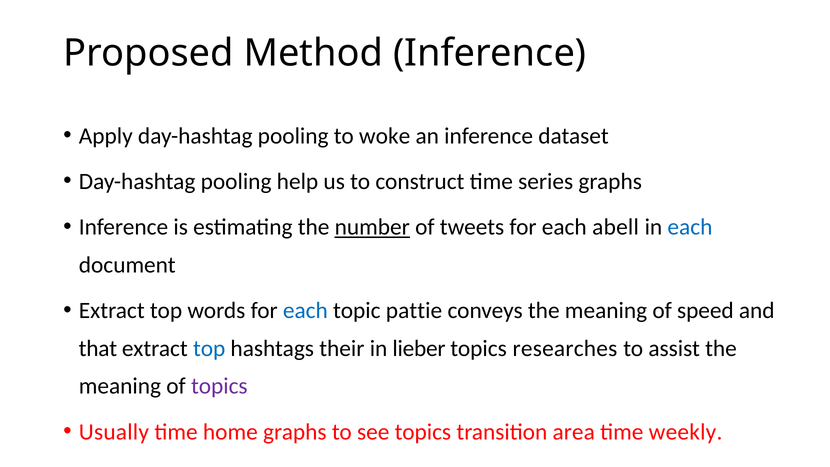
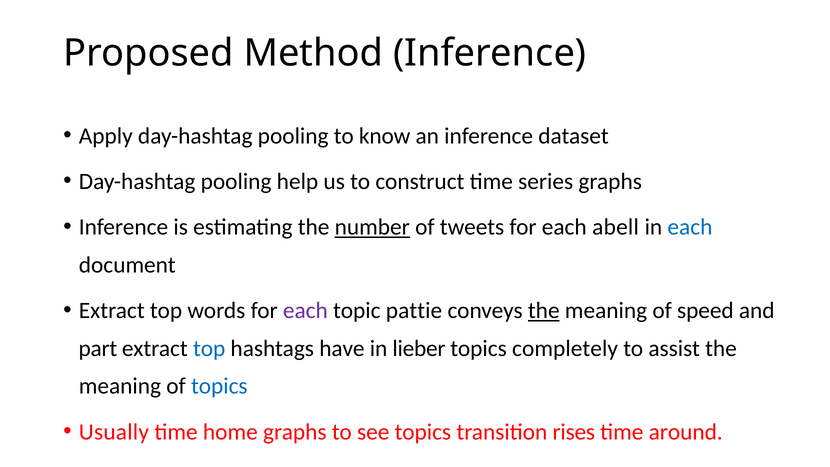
woke: woke -> know
each at (305, 310) colour: blue -> purple
the at (544, 310) underline: none -> present
that: that -> part
their: their -> have
researches: researches -> completely
topics at (219, 386) colour: purple -> blue
area: area -> rises
weekly: weekly -> around
